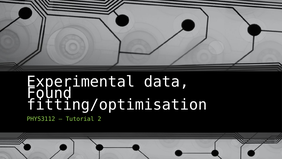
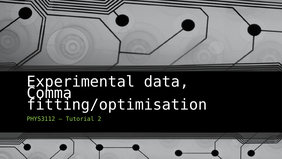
Found: Found -> Comma
